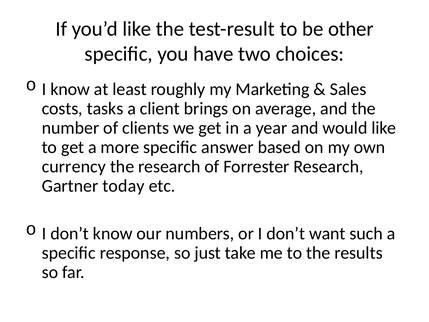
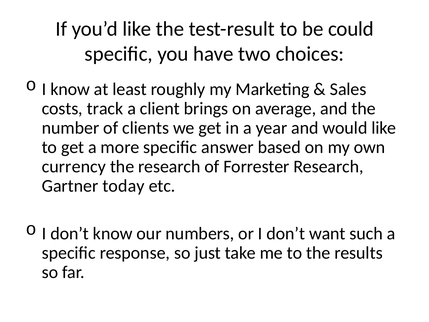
other: other -> could
tasks: tasks -> track
